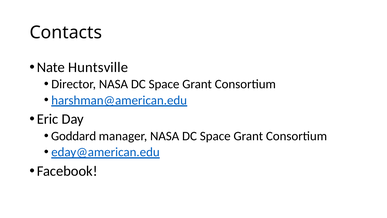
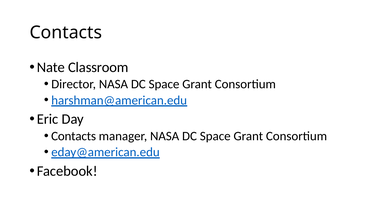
Huntsville: Huntsville -> Classroom
Goddard at (74, 136): Goddard -> Contacts
